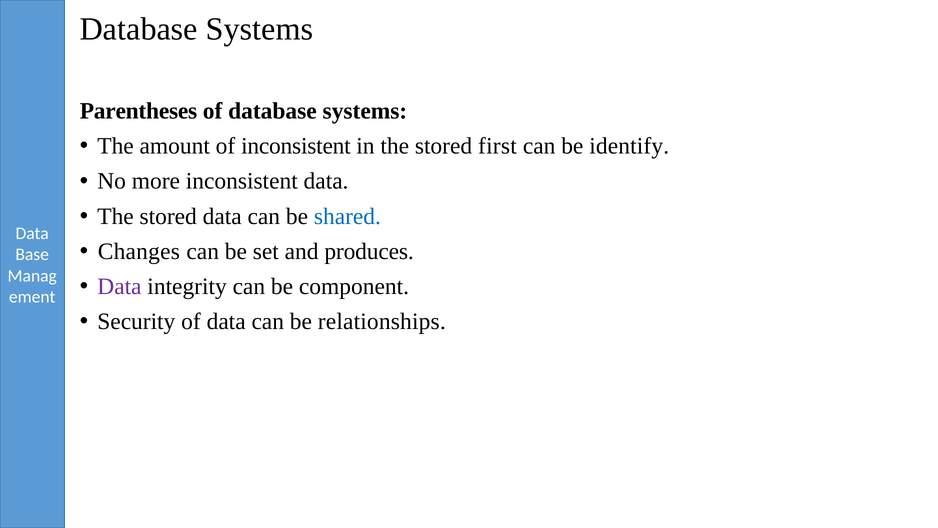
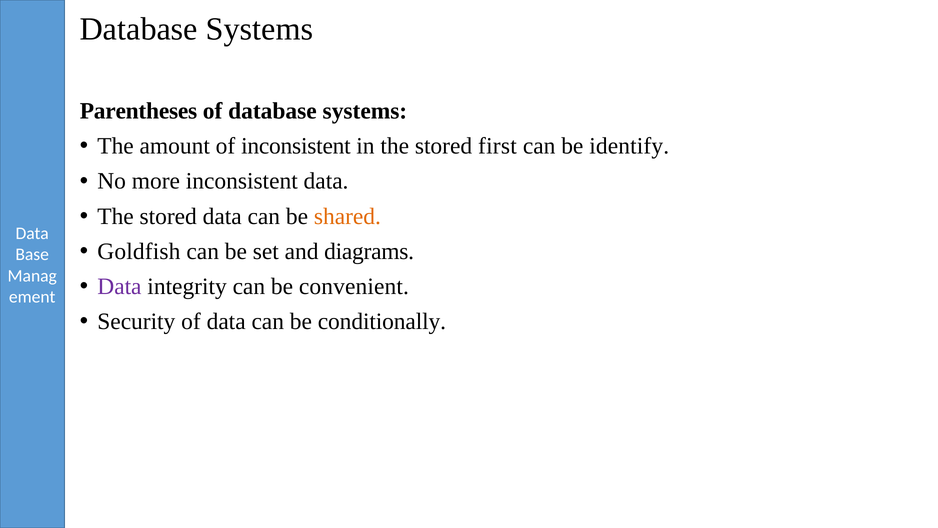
shared colour: blue -> orange
Changes: Changes -> Goldfish
produces: produces -> diagrams
component: component -> convenient
relationships: relationships -> conditionally
